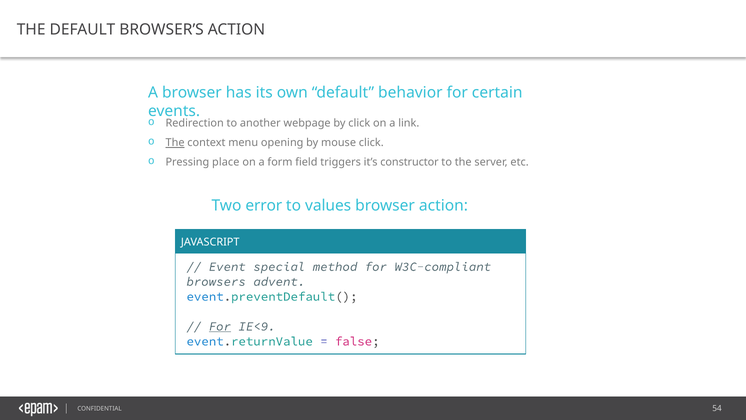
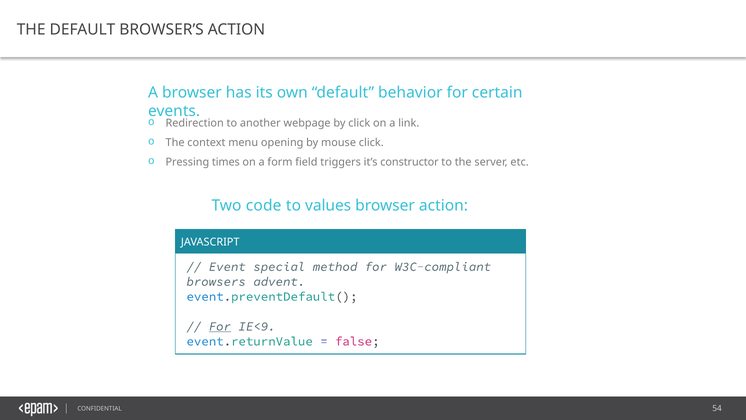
The at (175, 143) underline: present -> none
place: place -> times
error: error -> code
